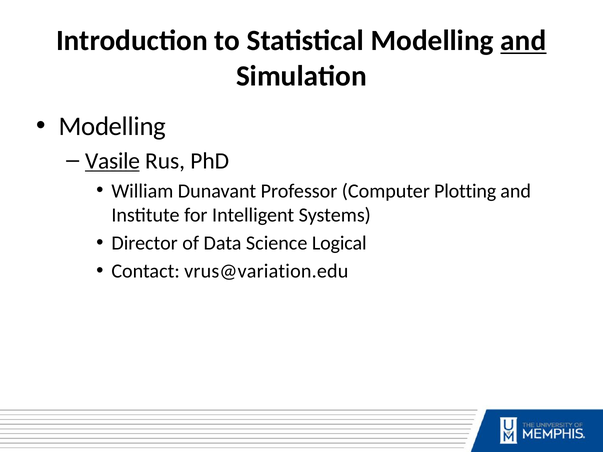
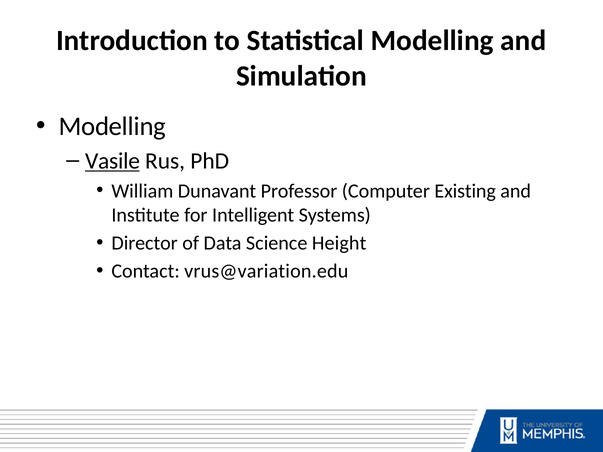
and at (523, 41) underline: present -> none
Plotting: Plotting -> Existing
Logical: Logical -> Height
